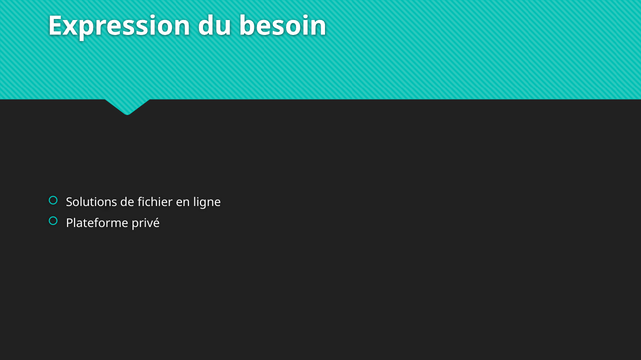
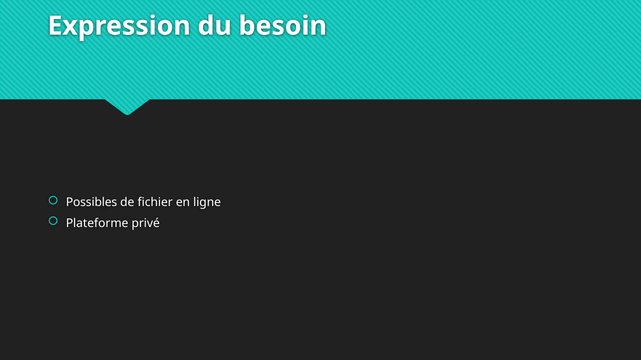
Solutions: Solutions -> Possibles
